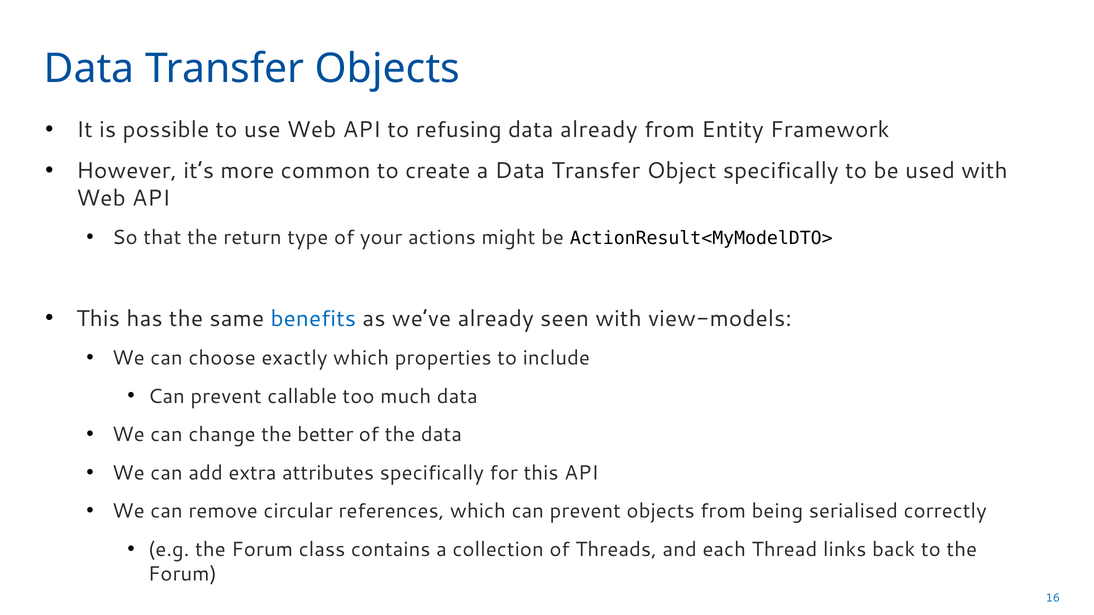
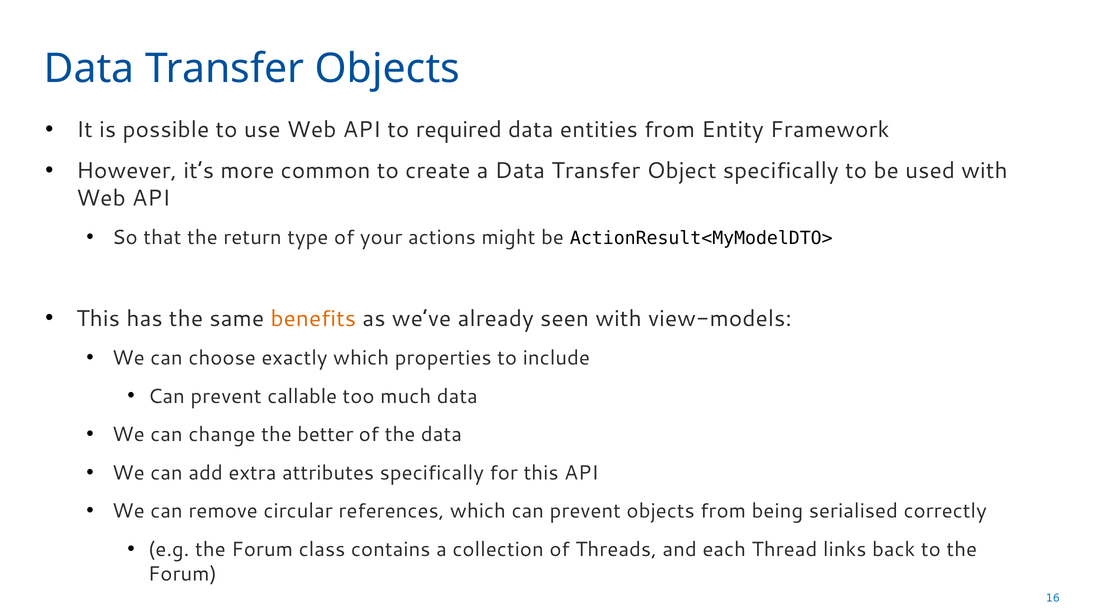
refusing: refusing -> required
data already: already -> entities
benefits colour: blue -> orange
